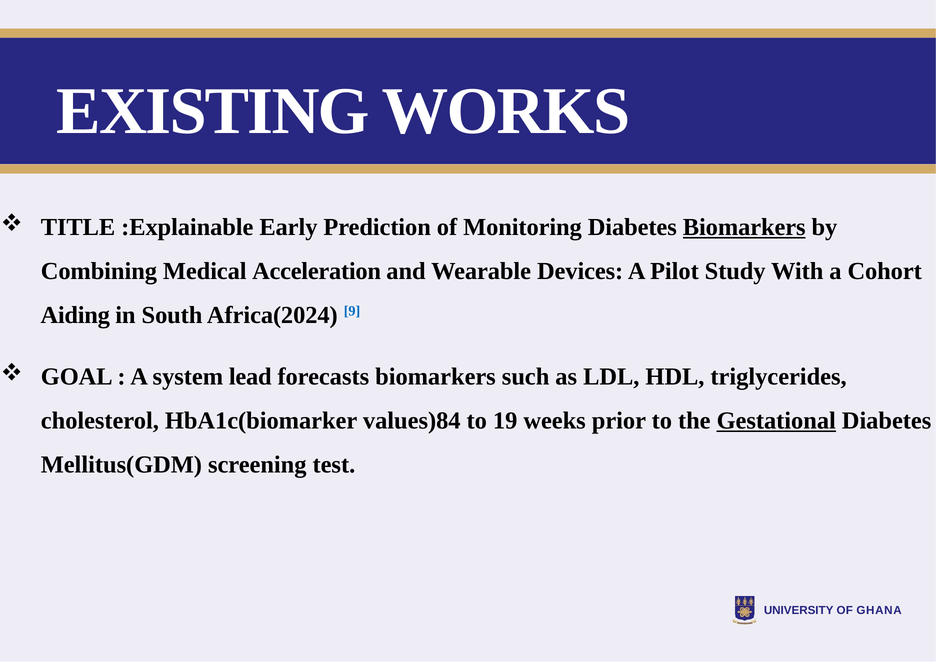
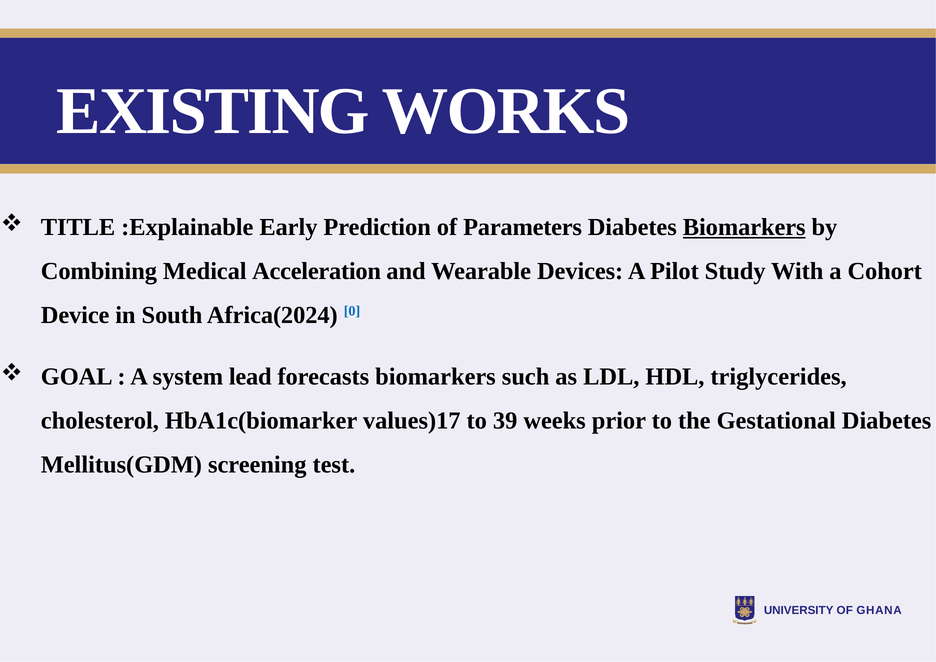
Monitoring: Monitoring -> Parameters
Aiding: Aiding -> Device
9: 9 -> 0
values)84: values)84 -> values)17
19: 19 -> 39
Gestational underline: present -> none
